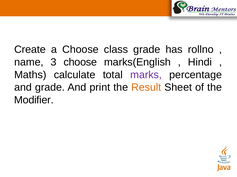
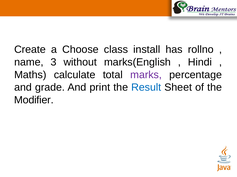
class grade: grade -> install
3 choose: choose -> without
Result colour: orange -> blue
